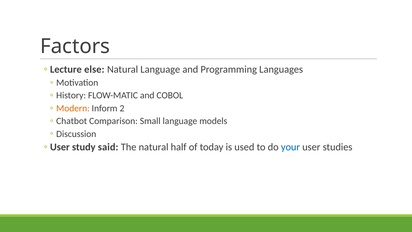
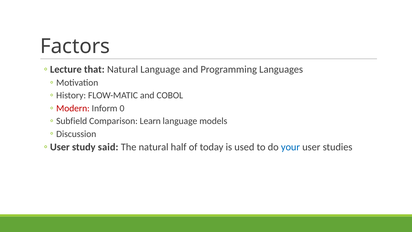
else: else -> that
Modern colour: orange -> red
2: 2 -> 0
Chatbot: Chatbot -> Subfield
Small: Small -> Learn
